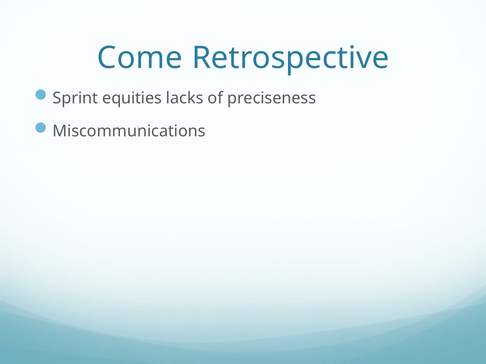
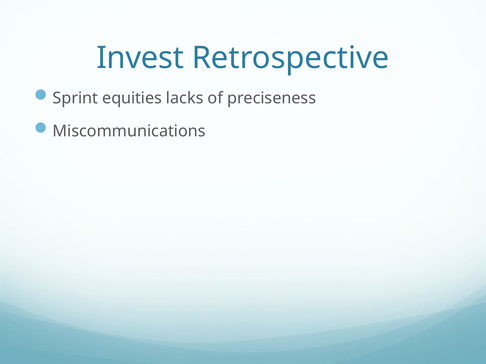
Come: Come -> Invest
